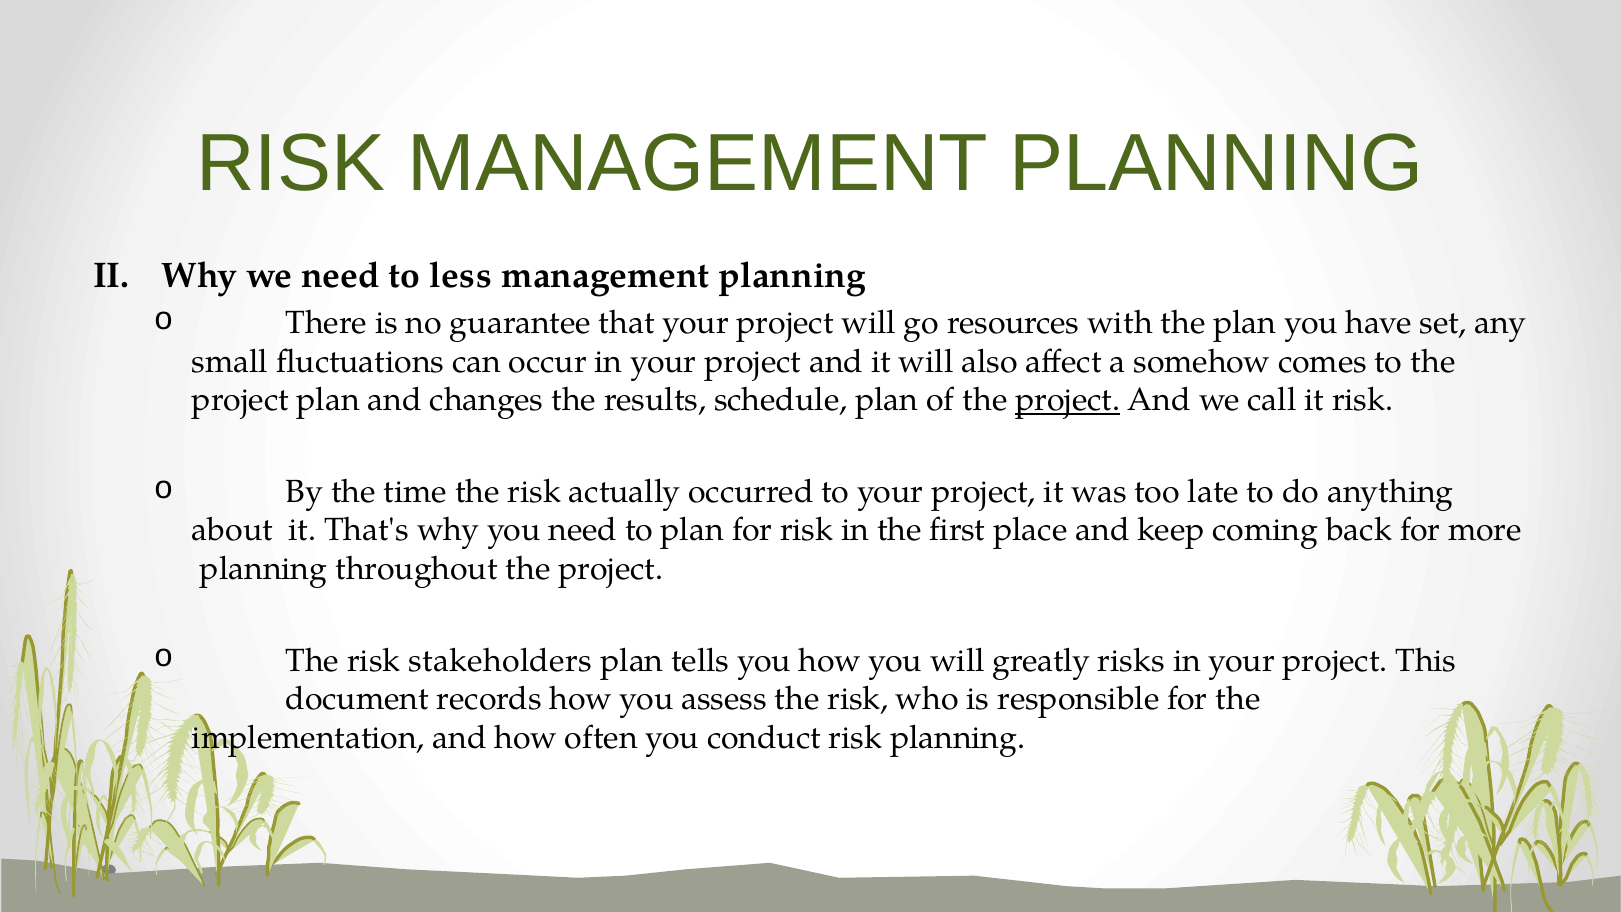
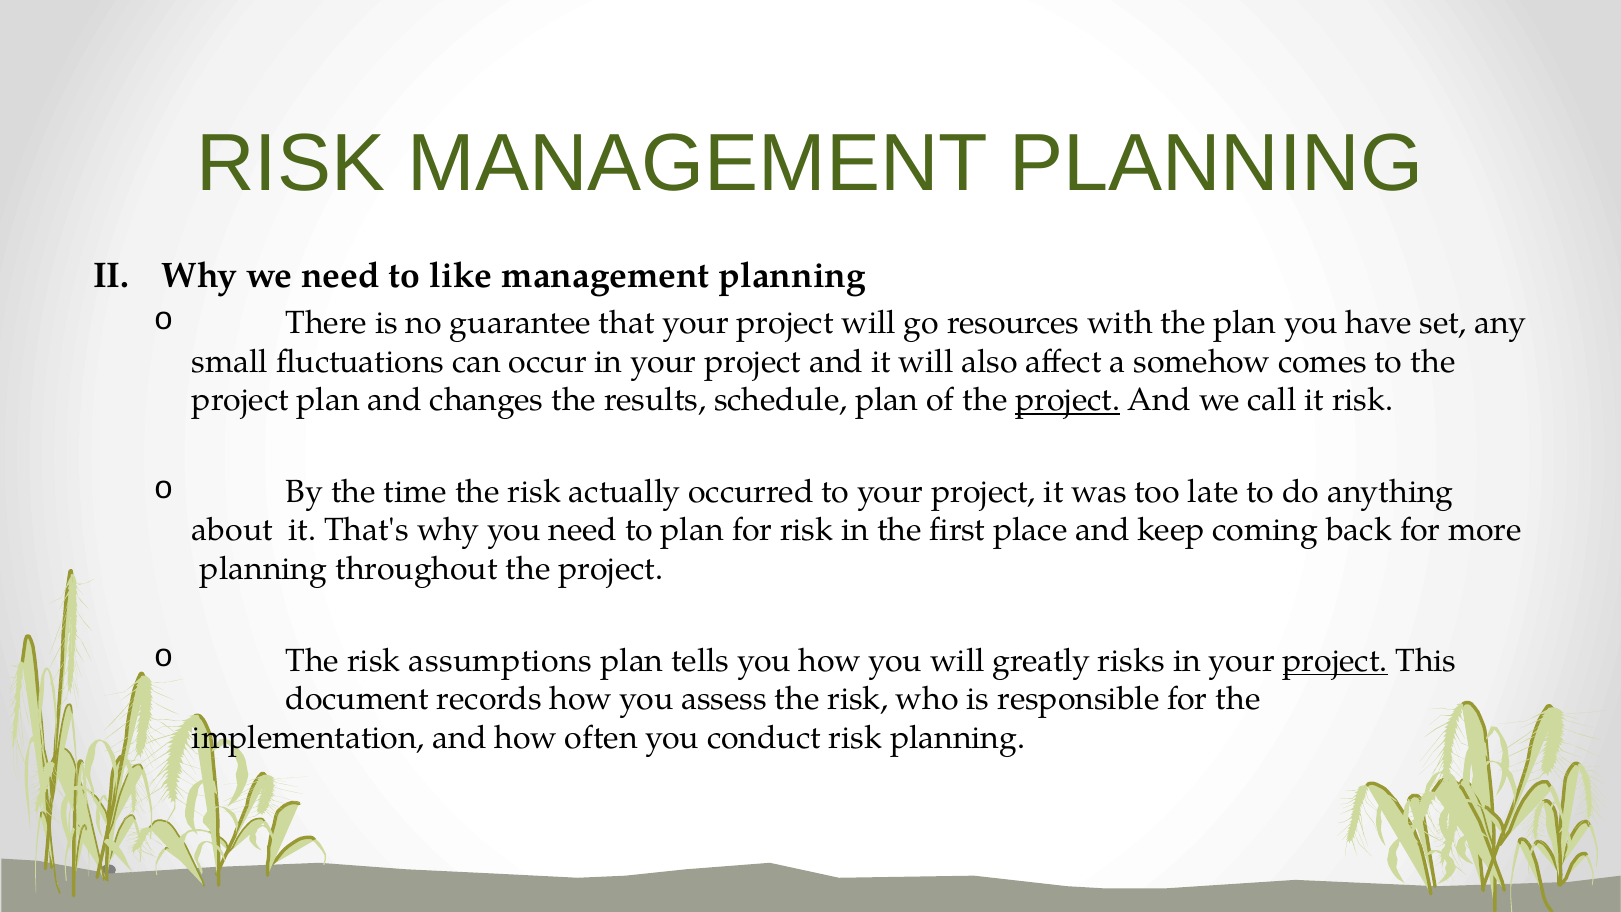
less: less -> like
stakeholders: stakeholders -> assumptions
project at (1335, 661) underline: none -> present
